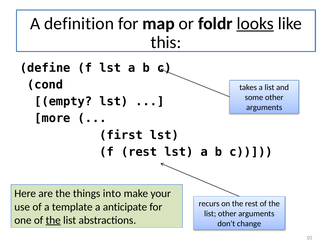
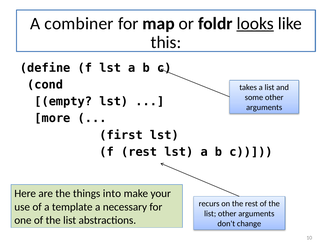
definition: definition -> combiner
anticipate: anticipate -> necessary
the at (53, 220) underline: present -> none
